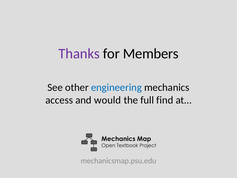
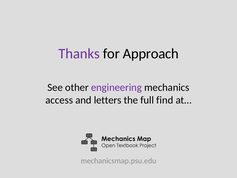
Members: Members -> Approach
engineering colour: blue -> purple
would: would -> letters
